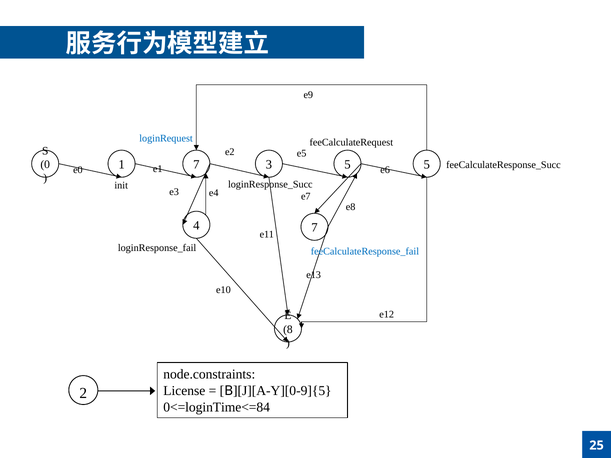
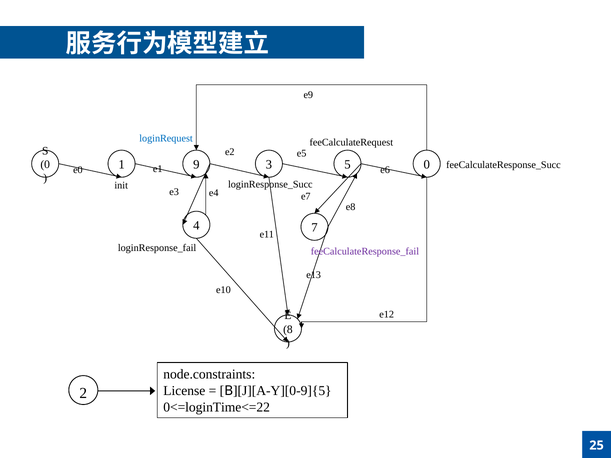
1 7: 7 -> 9
5 5: 5 -> 0
feeCalculateResponse_fail colour: blue -> purple
0<=loginTime<=84: 0<=loginTime<=84 -> 0<=loginTime<=22
